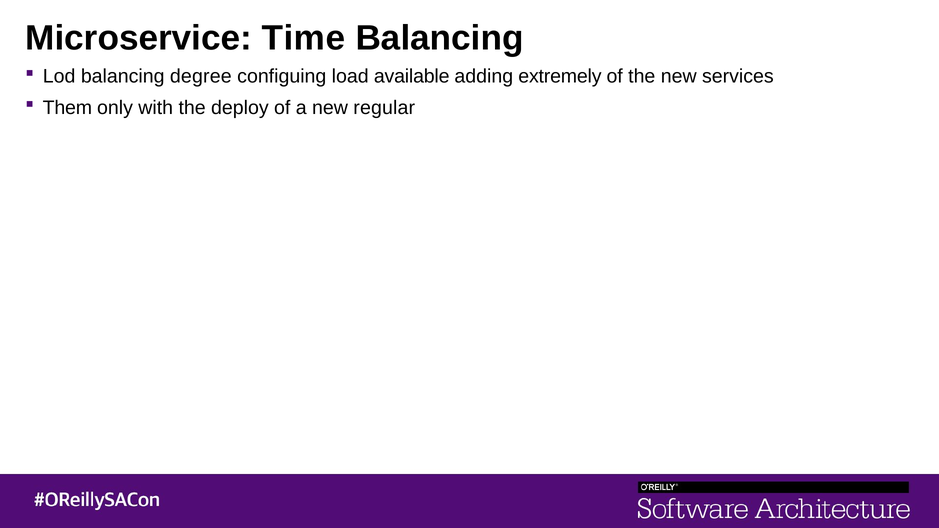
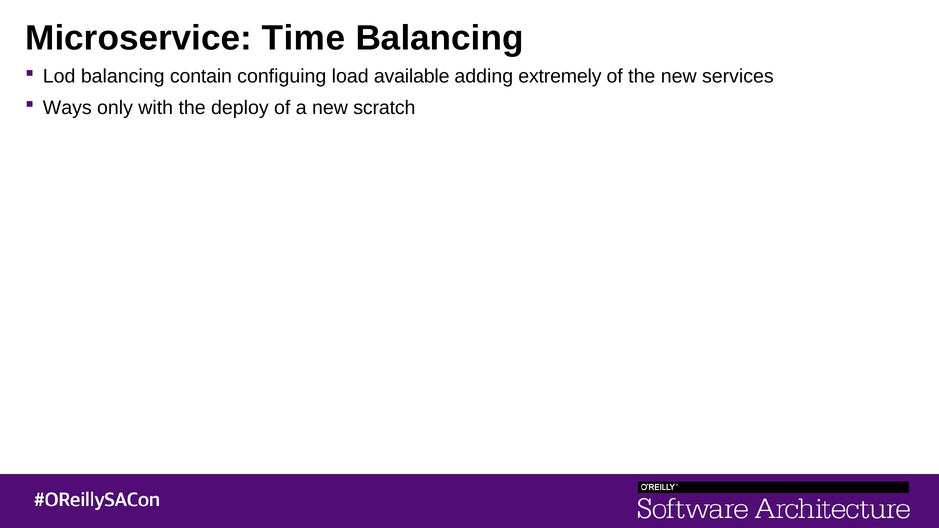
degree: degree -> contain
Them: Them -> Ways
regular: regular -> scratch
